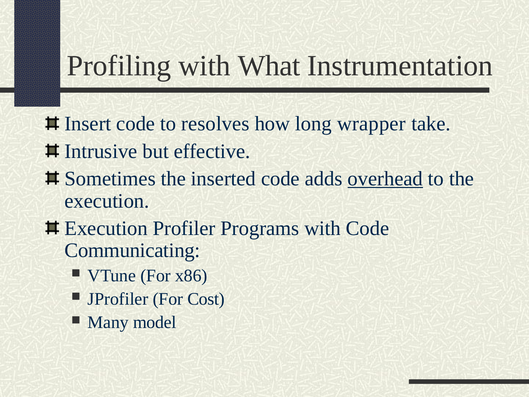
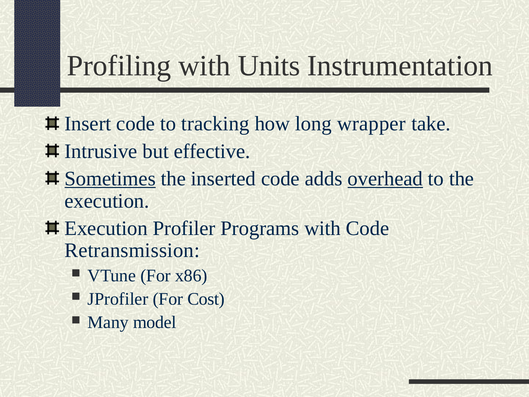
What: What -> Units
resolves: resolves -> tracking
Sometimes underline: none -> present
Communicating: Communicating -> Retransmission
